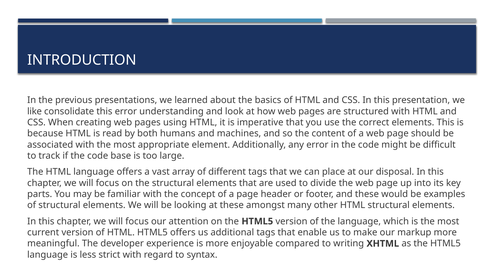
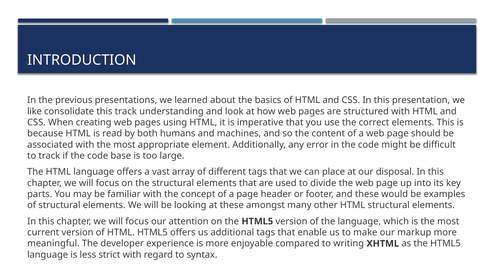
this error: error -> track
